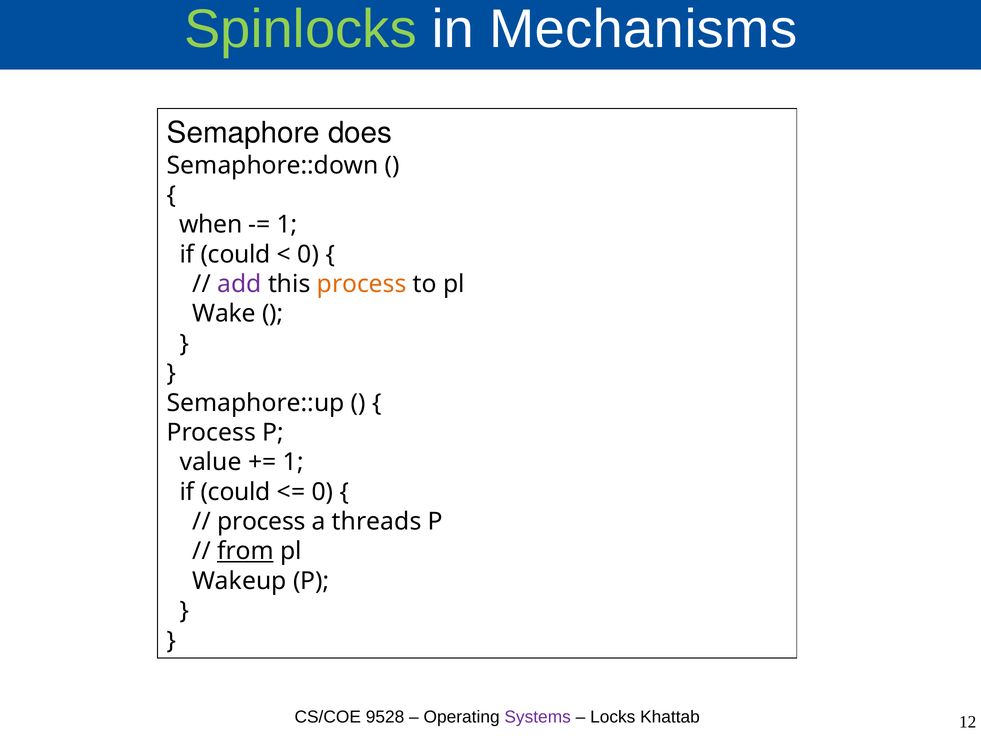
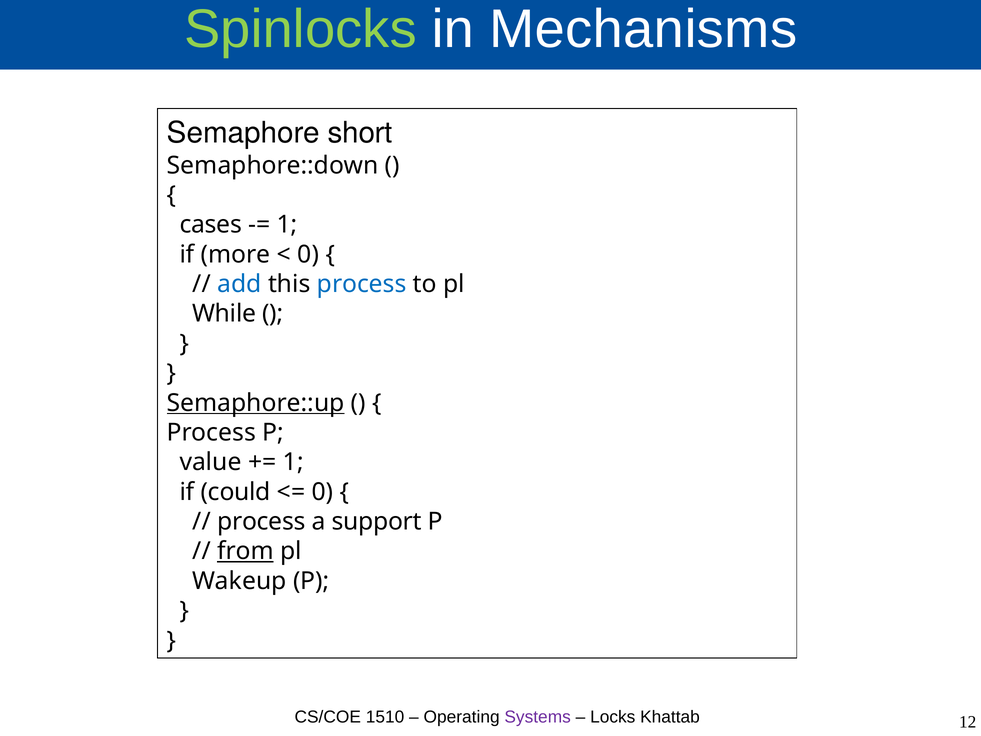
does: does -> short
when: when -> cases
could at (236, 254): could -> more
add colour: purple -> blue
process at (362, 284) colour: orange -> blue
Wake: Wake -> While
Semaphore::up underline: none -> present
threads: threads -> support
9528: 9528 -> 1510
